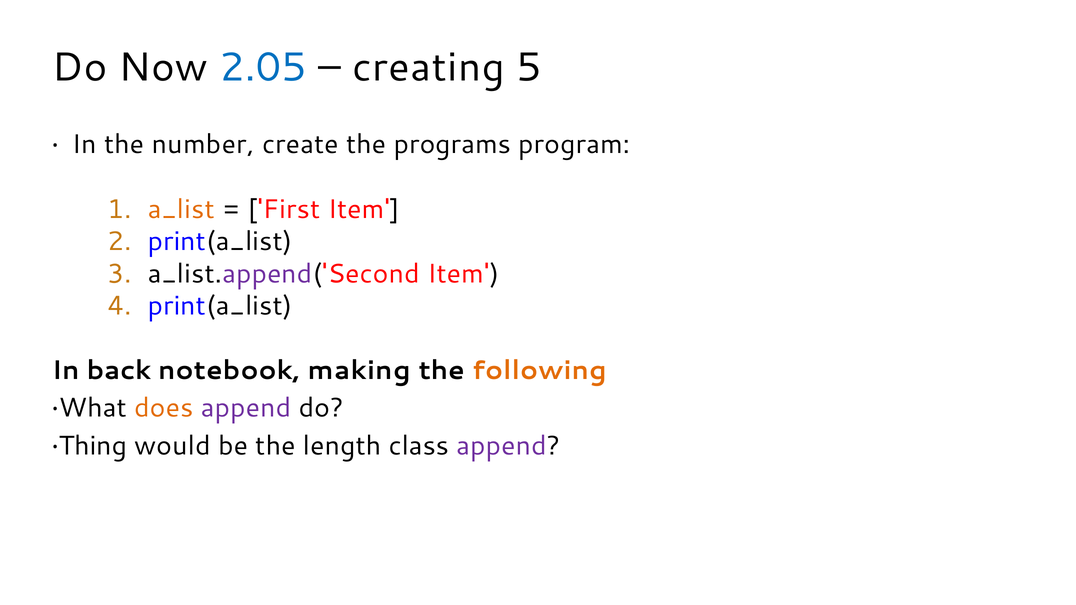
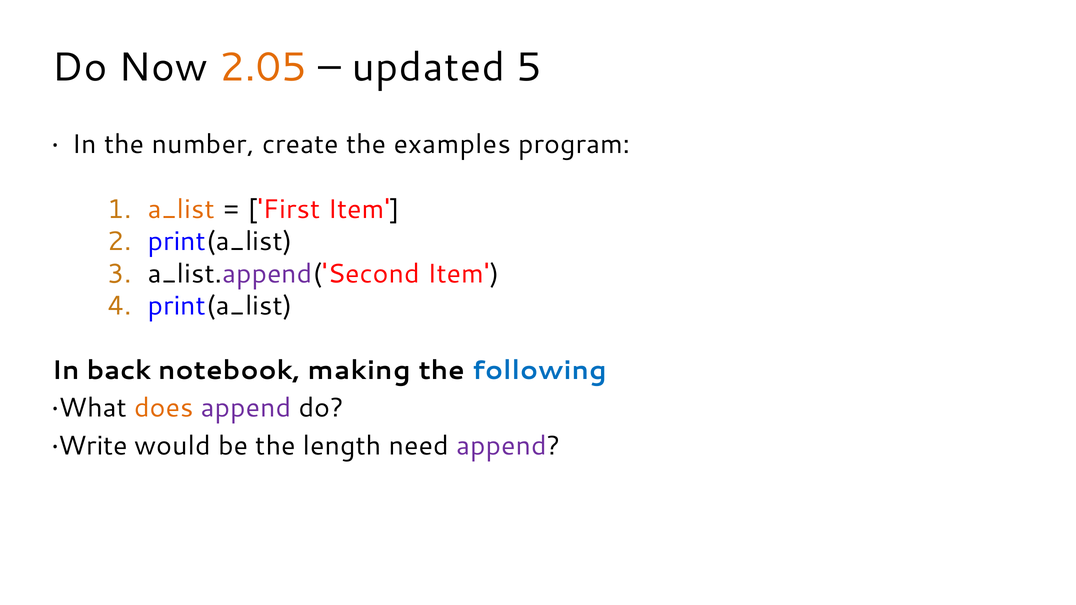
2.05 colour: blue -> orange
creating: creating -> updated
programs: programs -> examples
following colour: orange -> blue
Thing: Thing -> Write
class: class -> need
